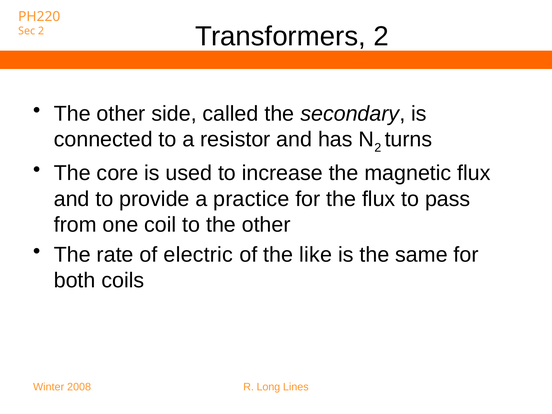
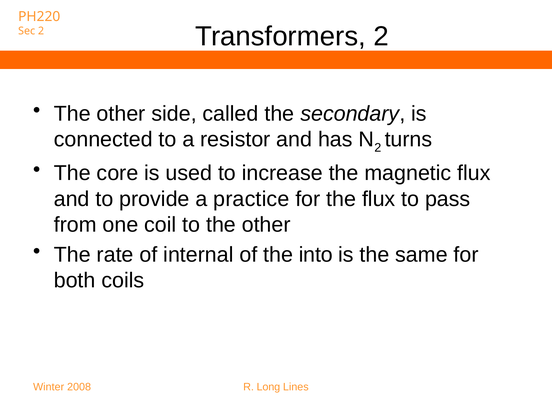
electric: electric -> internal
like: like -> into
